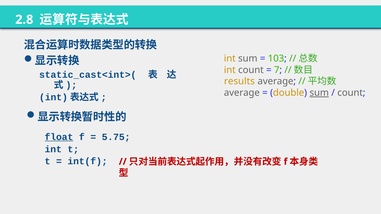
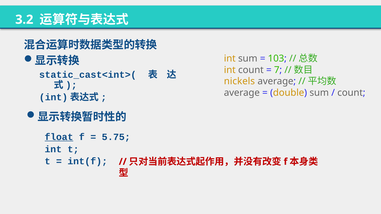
2.8: 2.8 -> 3.2
results: results -> nickels
sum at (319, 93) underline: present -> none
